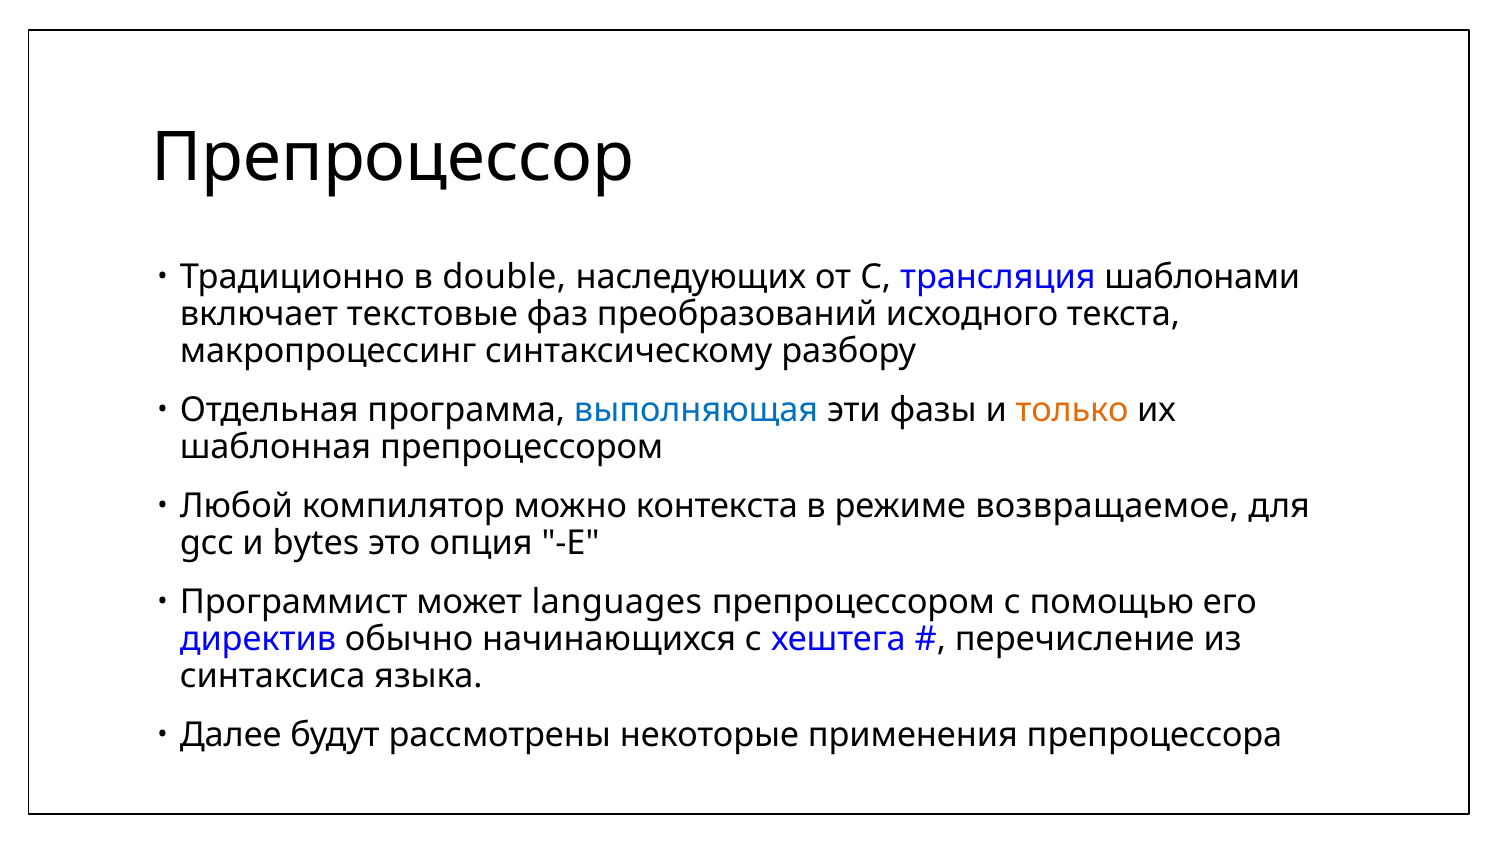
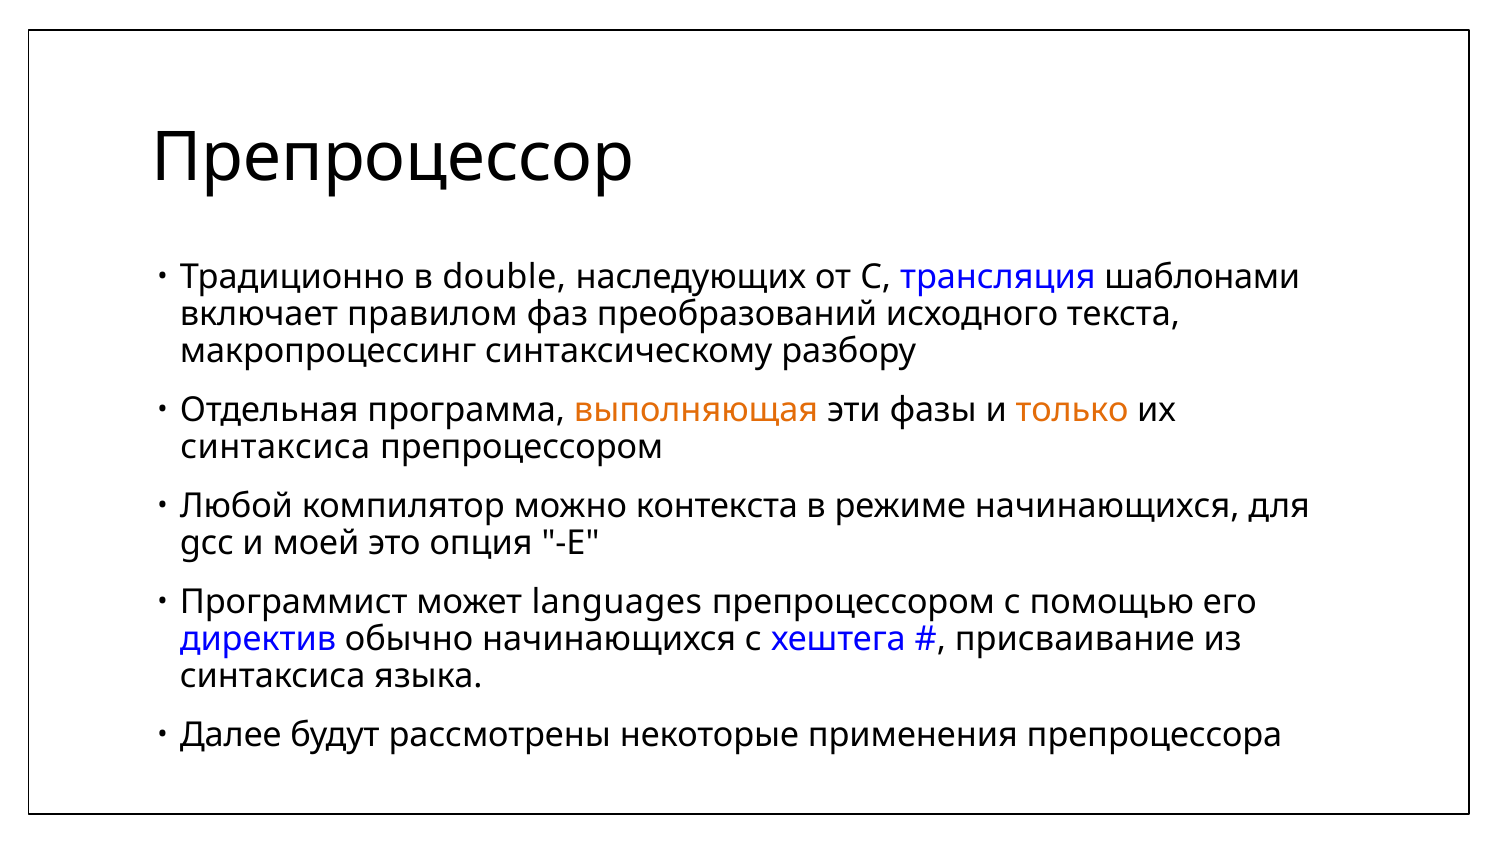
текстовые: текстовые -> правилом
выполняющая colour: blue -> orange
шаблонная at (276, 447): шаблонная -> синтаксиса
режиме возвращаемое: возвращаемое -> начинающихся
bytes: bytes -> моей
перечисление: перечисление -> присваивание
